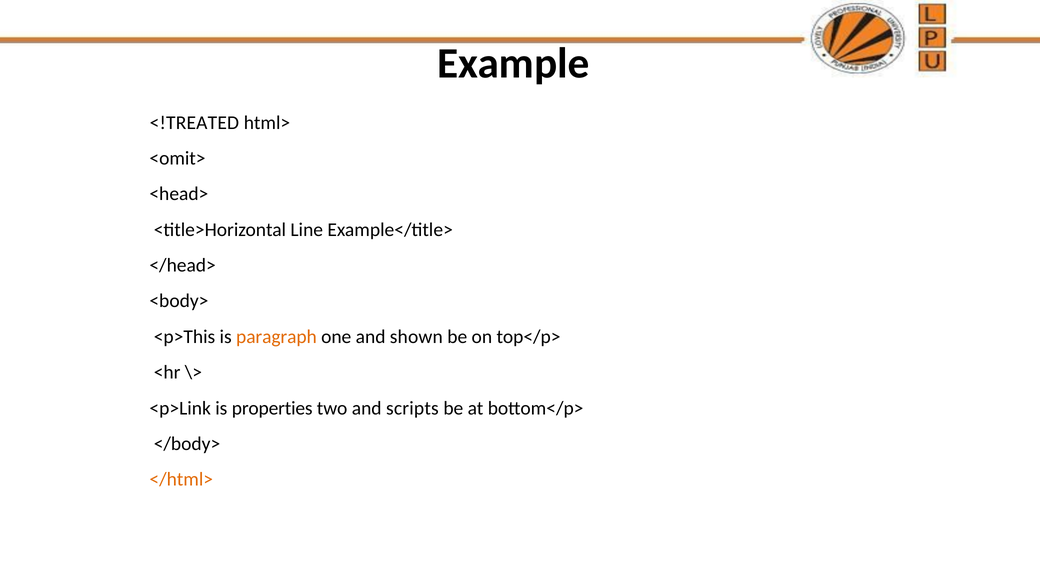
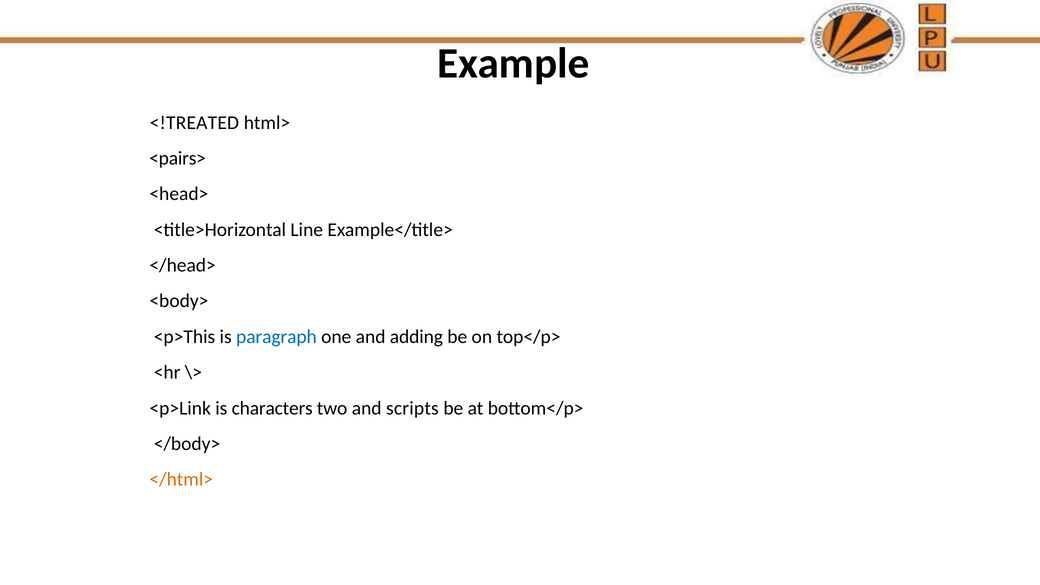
<omit>: <omit> -> <pairs>
paragraph colour: orange -> blue
shown: shown -> adding
properties: properties -> characters
